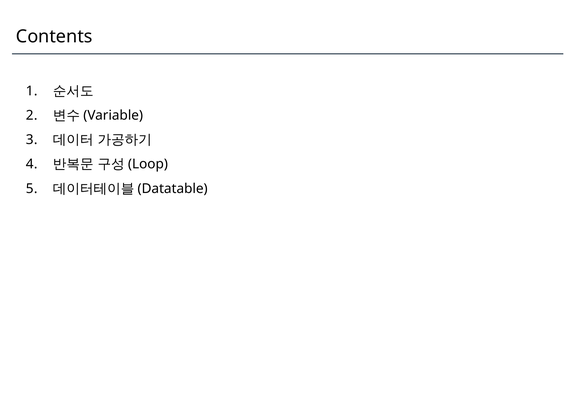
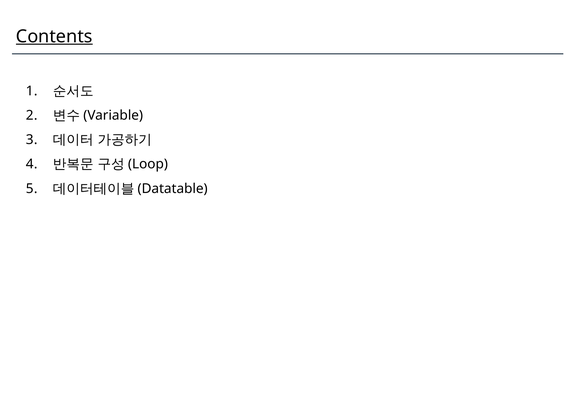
Contents underline: none -> present
